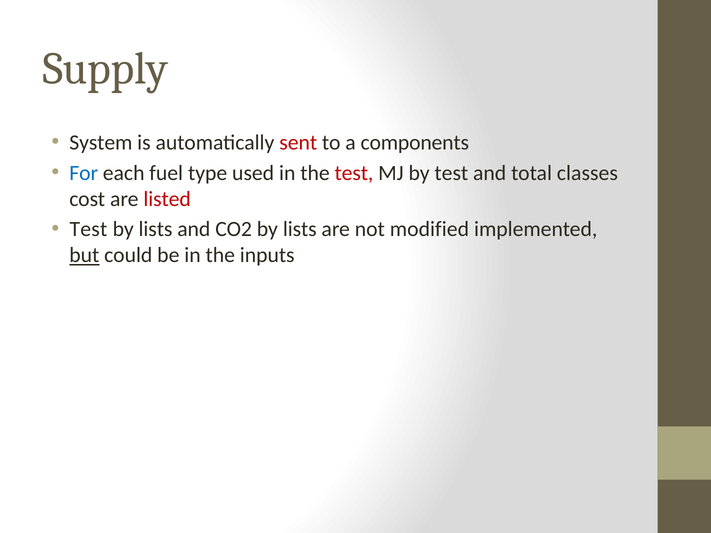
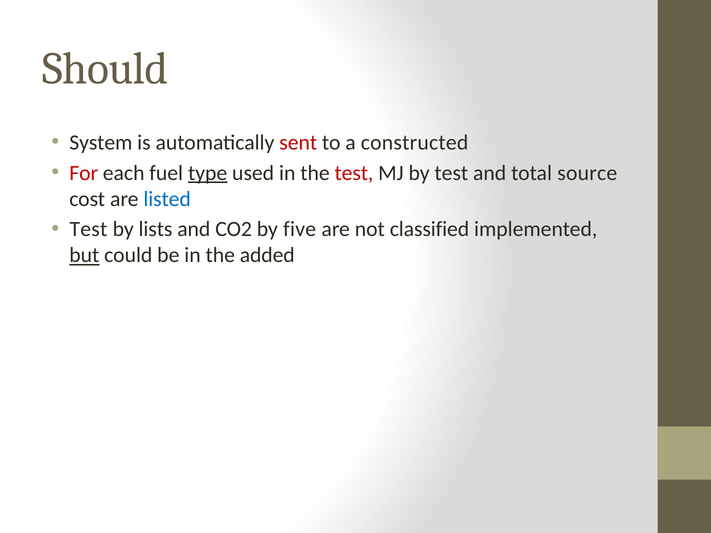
Supply: Supply -> Should
components: components -> constructed
For colour: blue -> red
type underline: none -> present
classes: classes -> source
listed colour: red -> blue
CO2 by lists: lists -> five
modified: modified -> classified
inputs: inputs -> added
